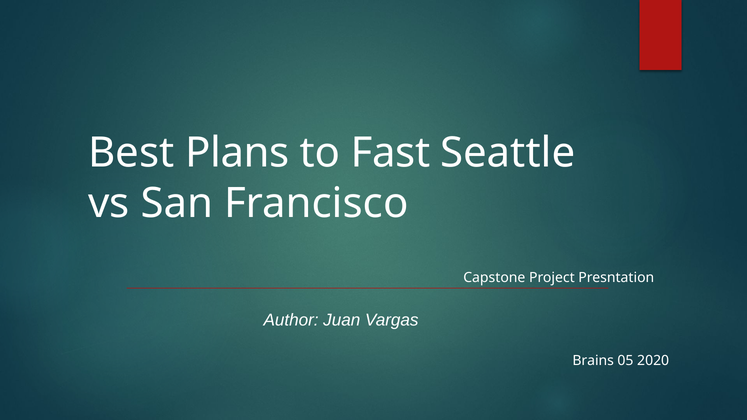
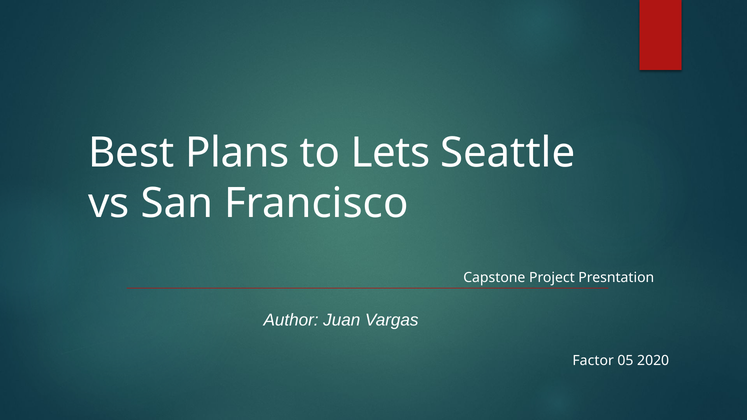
Fast: Fast -> Lets
Brains: Brains -> Factor
